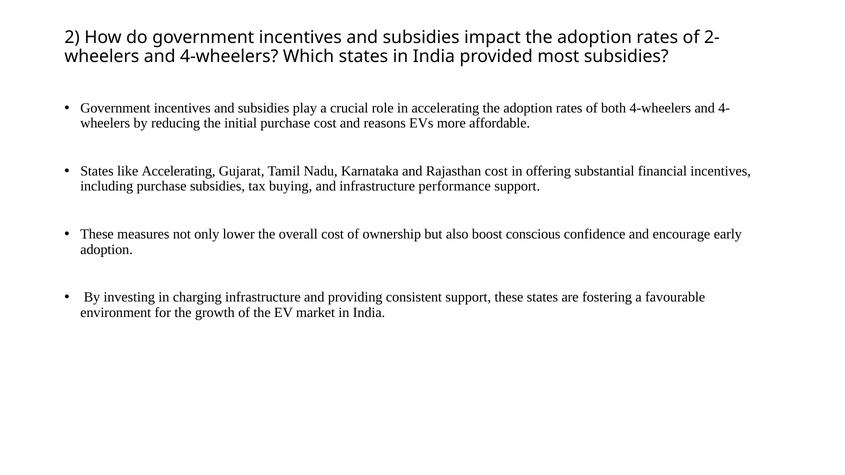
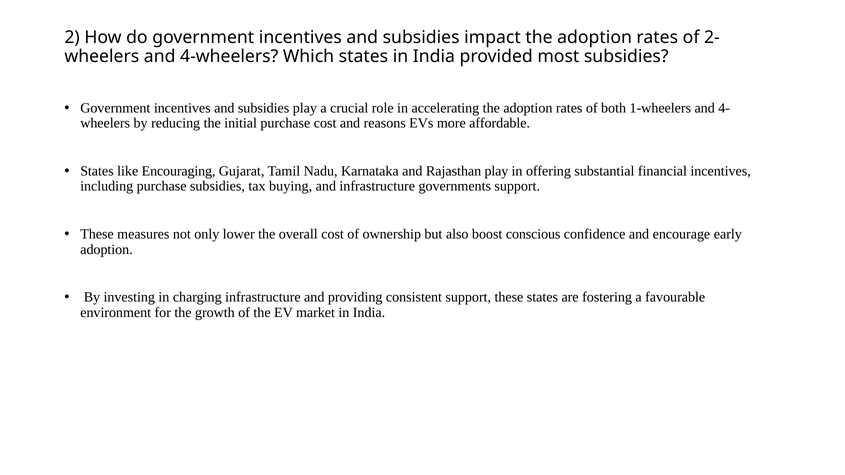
both 4-wheelers: 4-wheelers -> 1-wheelers
like Accelerating: Accelerating -> Encouraging
Rajasthan cost: cost -> play
performance: performance -> governments
